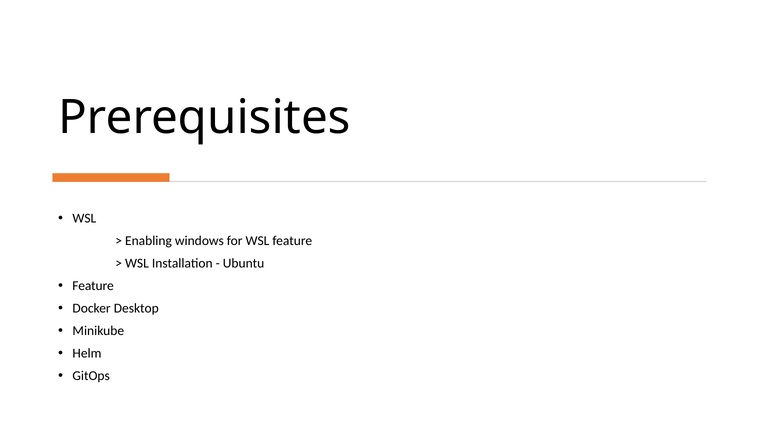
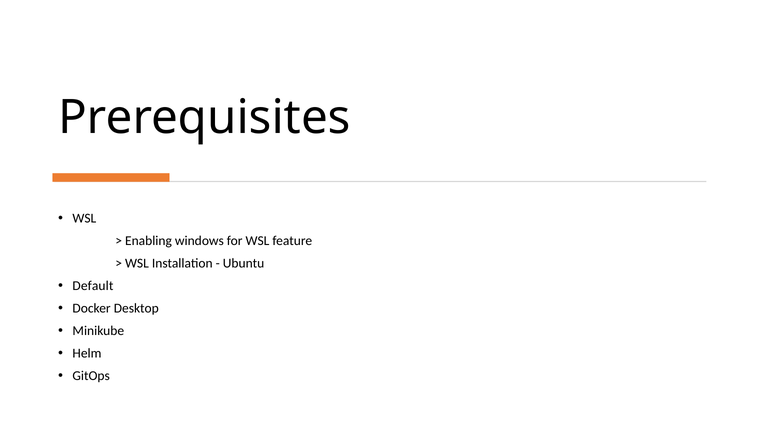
Feature at (93, 286): Feature -> Default
